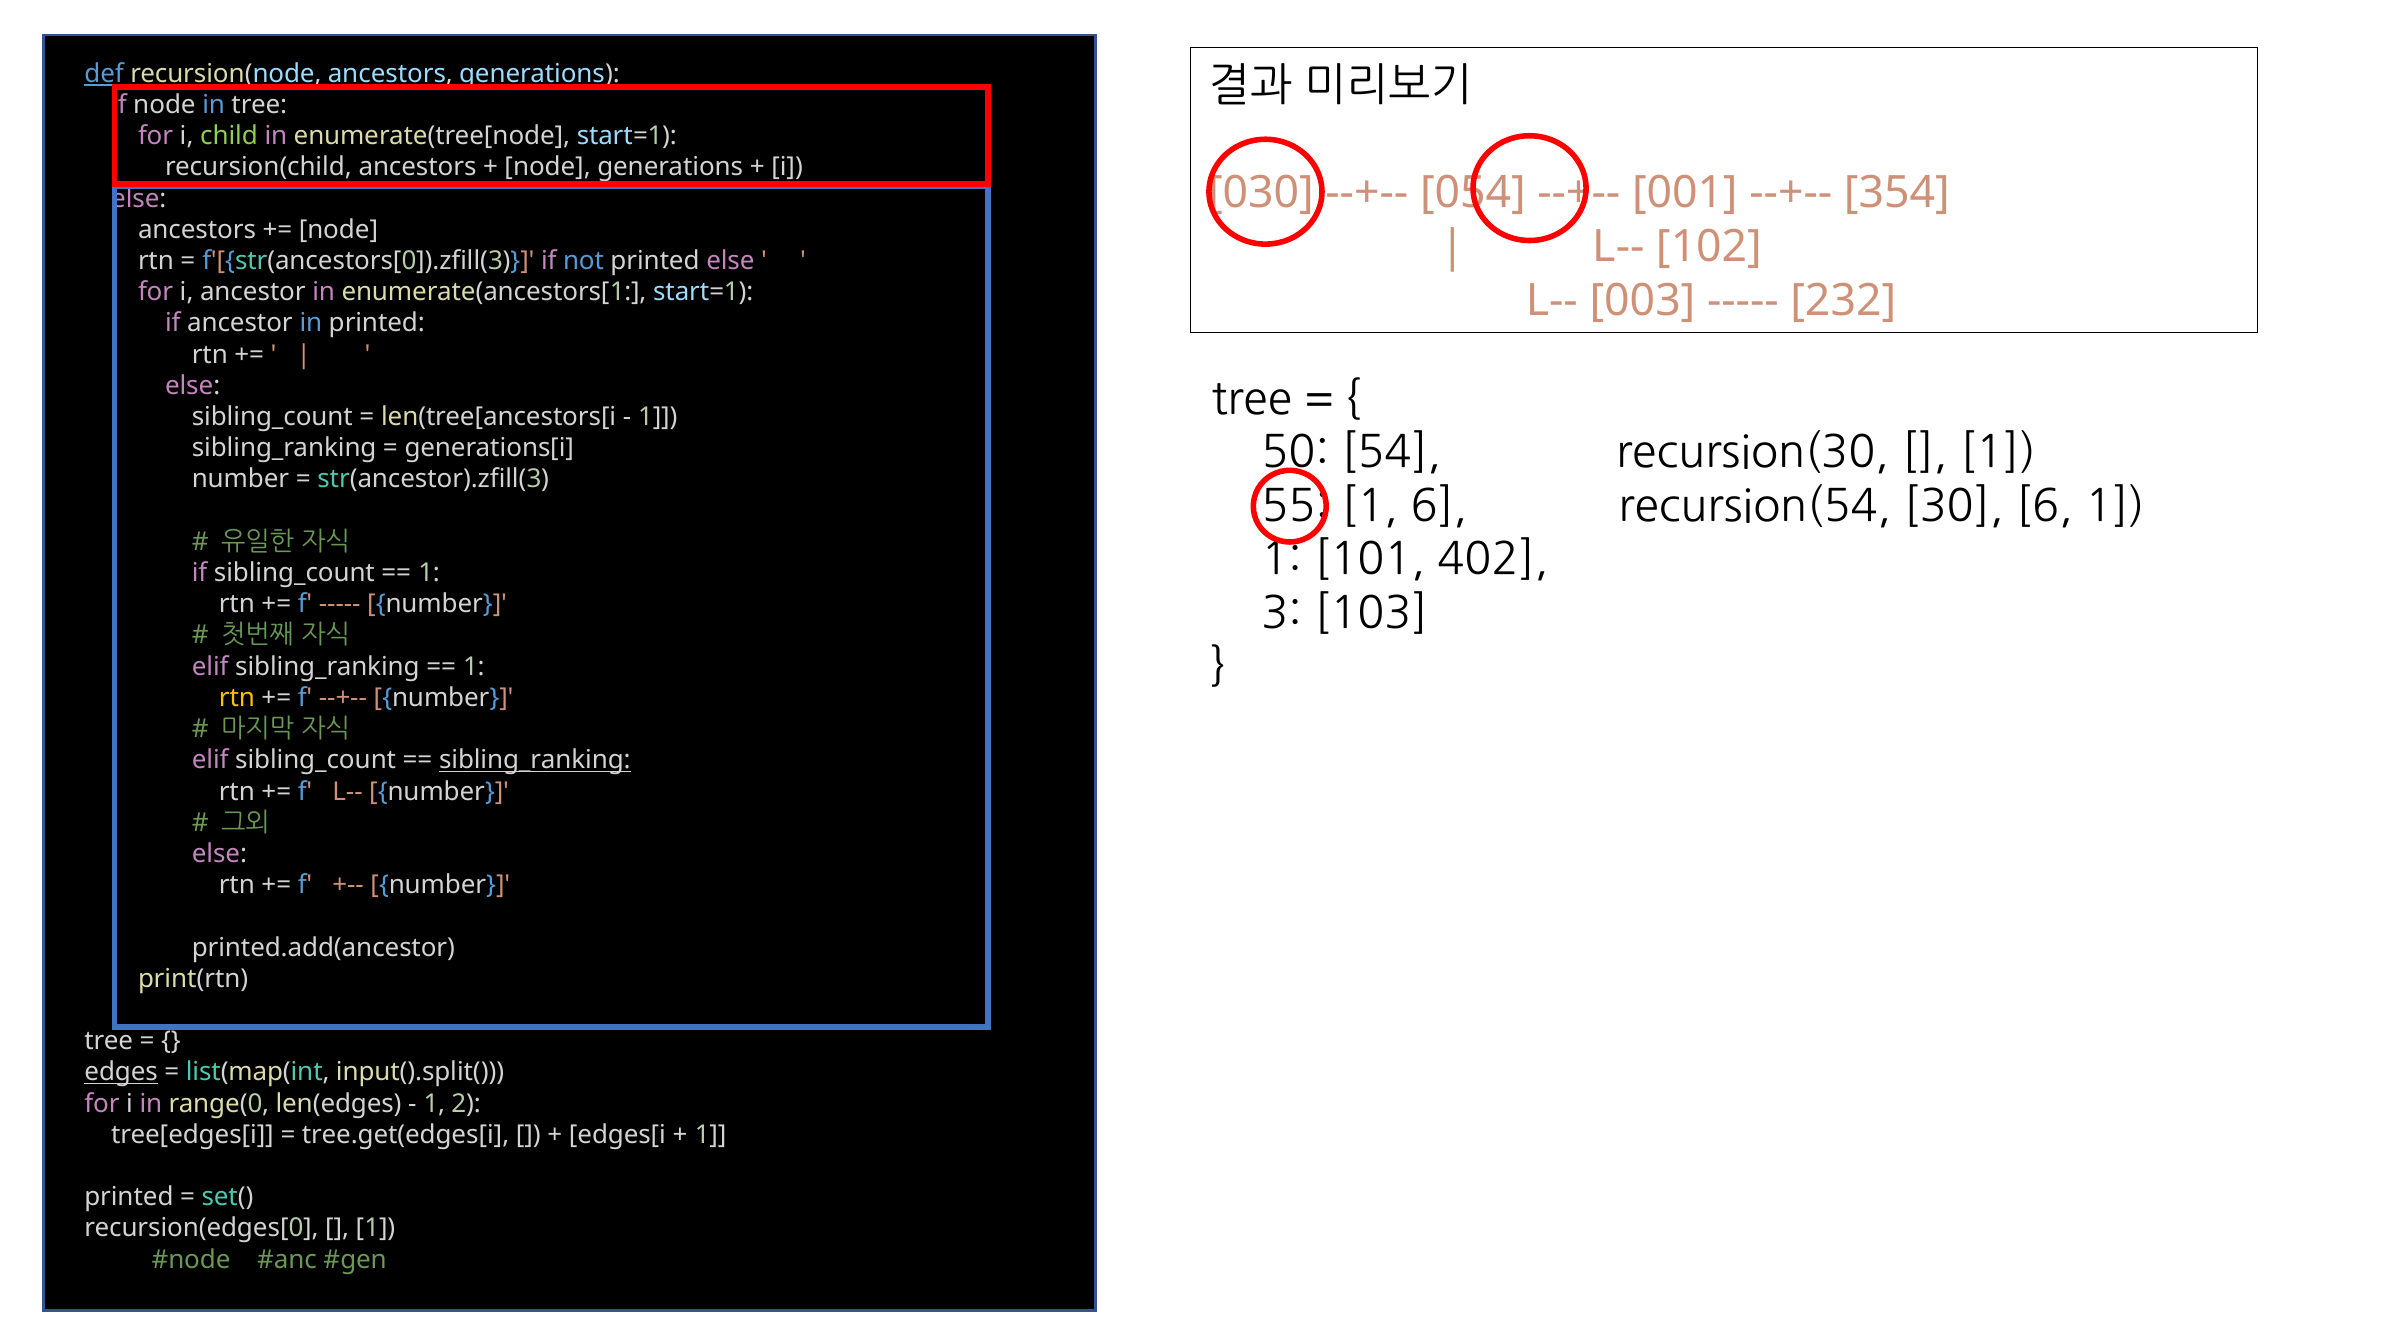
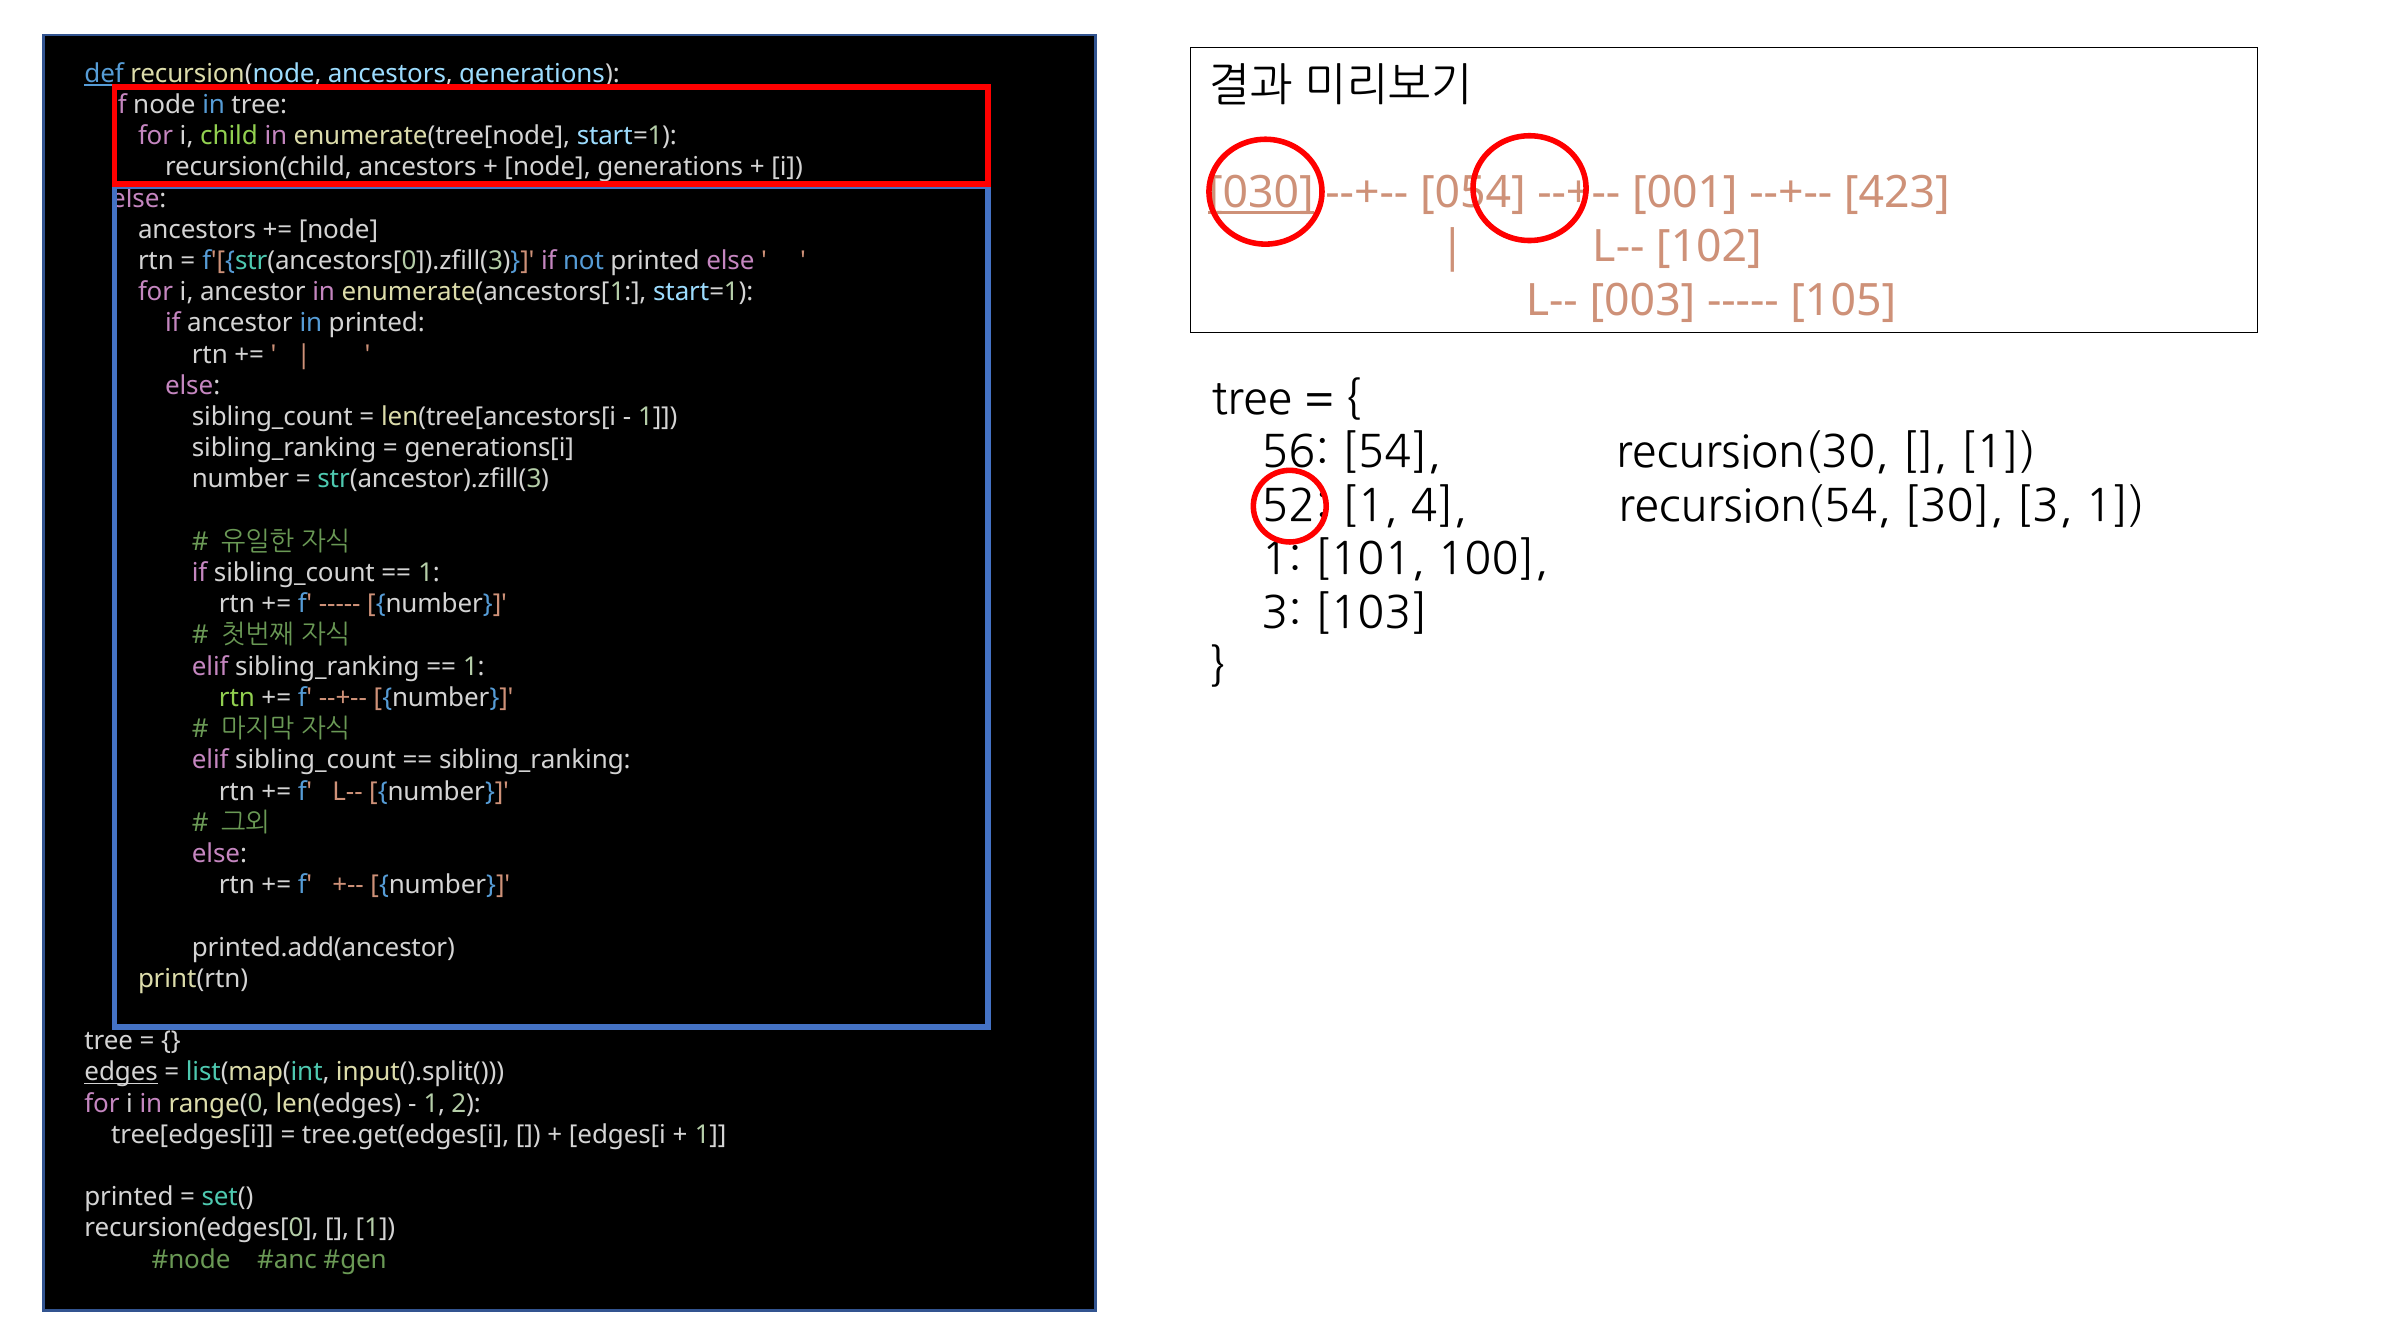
030 underline: none -> present
354: 354 -> 423
232: 232 -> 105
50: 50 -> 56
55: 55 -> 52
1 6: 6 -> 4
30 6: 6 -> 3
402: 402 -> 100
rtn at (237, 698) colour: yellow -> light green
sibling_ranking at (535, 760) underline: present -> none
